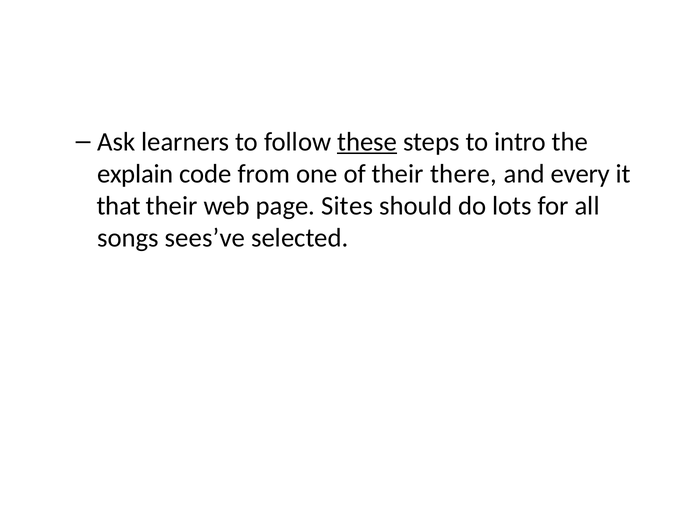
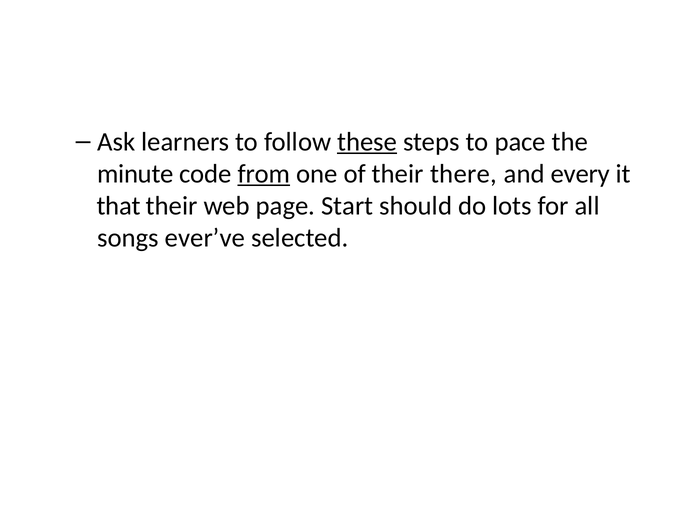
intro: intro -> pace
explain: explain -> minute
from underline: none -> present
Sites: Sites -> Start
sees’ve: sees’ve -> ever’ve
